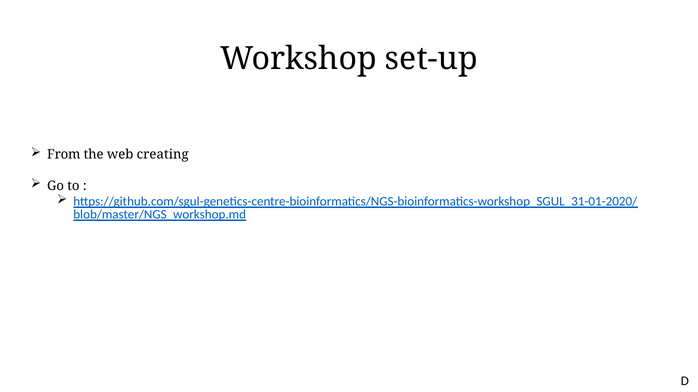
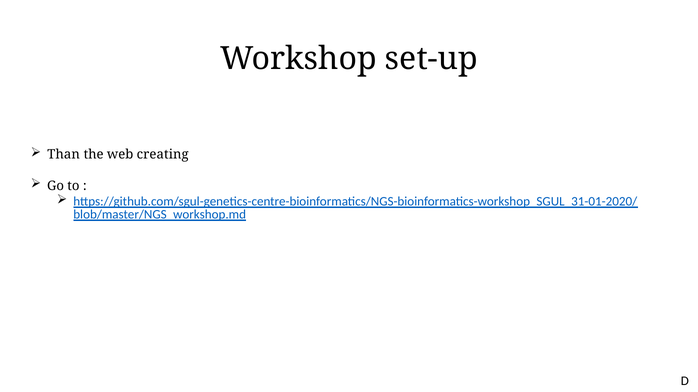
From: From -> Than
